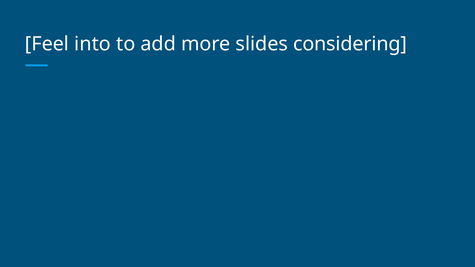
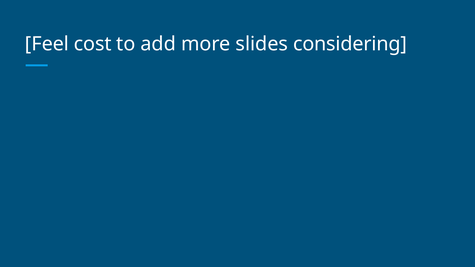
into: into -> cost
